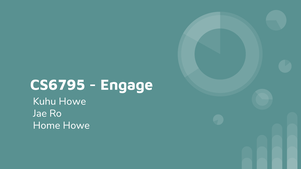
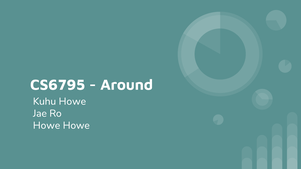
Engage: Engage -> Around
Home at (47, 126): Home -> Howe
